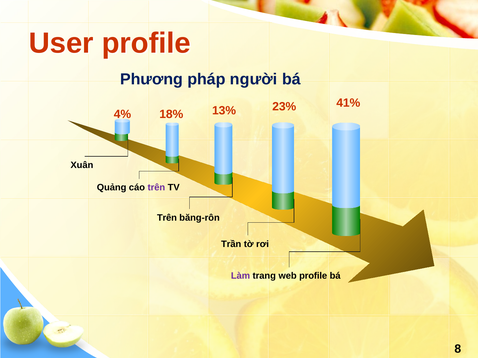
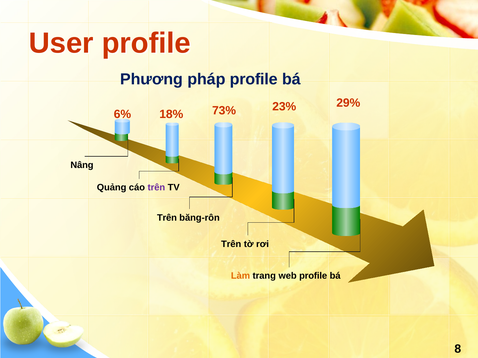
pháp người: người -> profile
41%: 41% -> 29%
13%: 13% -> 73%
4%: 4% -> 6%
Xuân: Xuân -> Nâng
Trần at (231, 244): Trần -> Trên
Làm colour: purple -> orange
